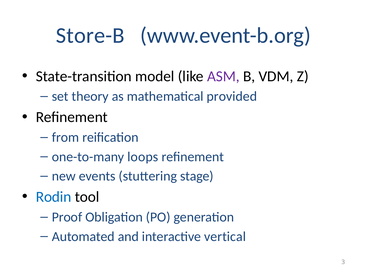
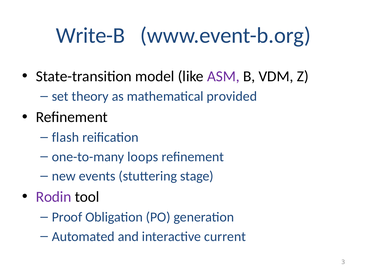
Store-B: Store-B -> Write-B
from: from -> flash
Rodin colour: blue -> purple
vertical: vertical -> current
